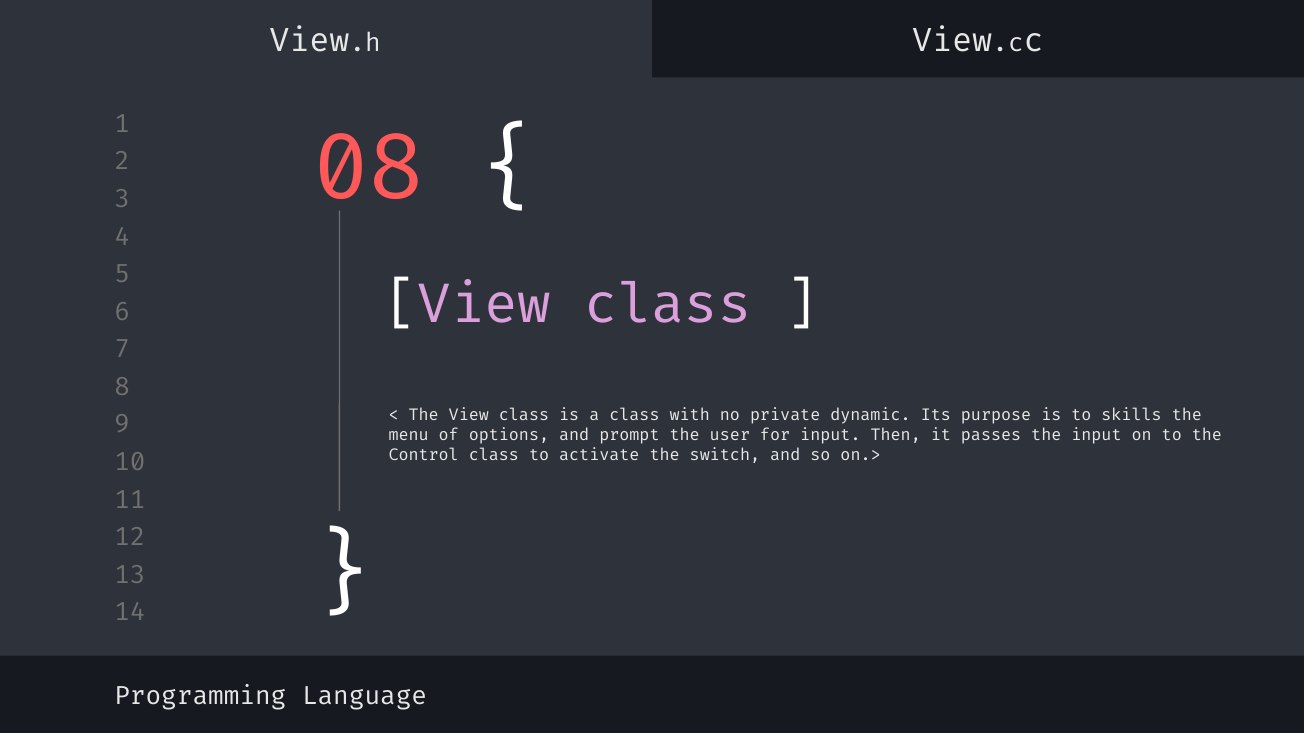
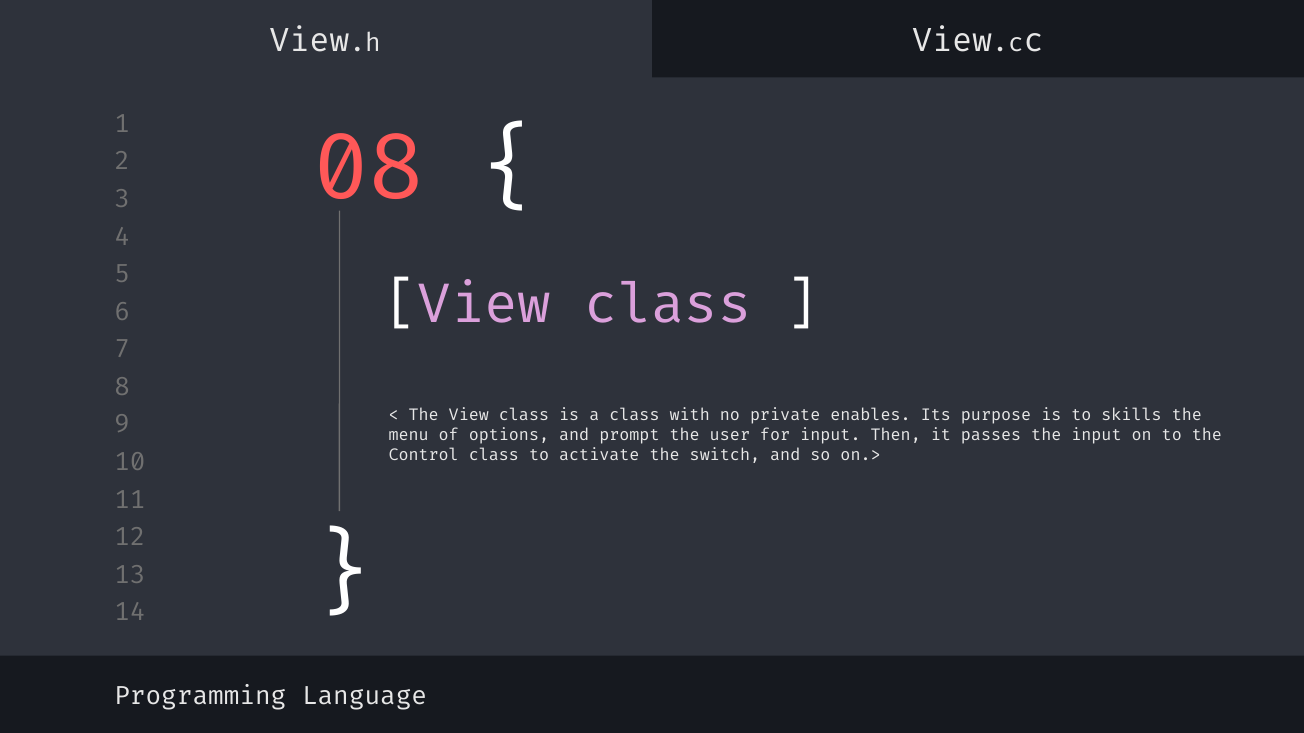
dynamic: dynamic -> enables
